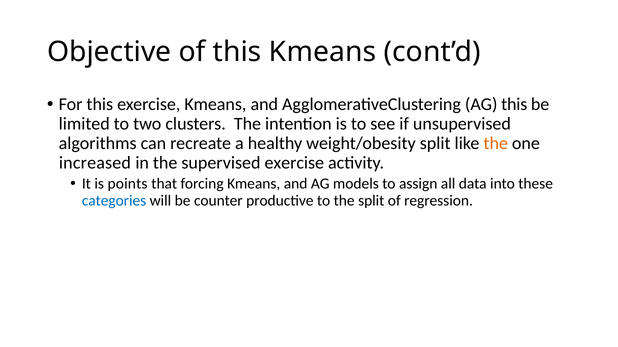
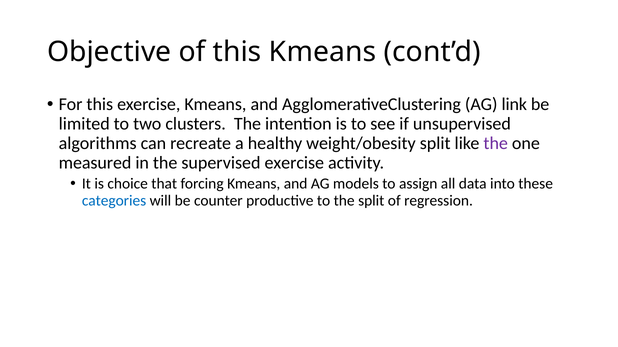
AG this: this -> link
the at (496, 143) colour: orange -> purple
increased: increased -> measured
points: points -> choice
